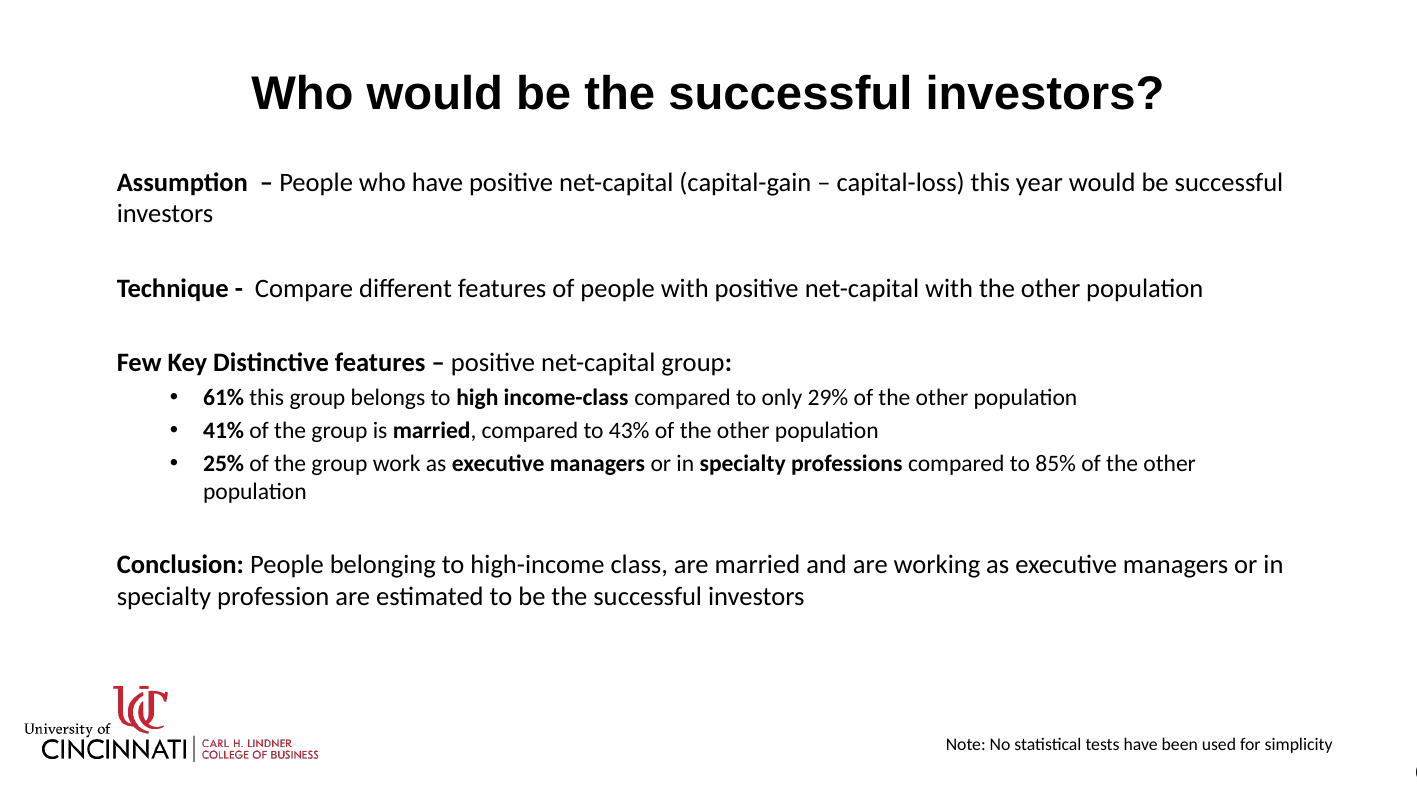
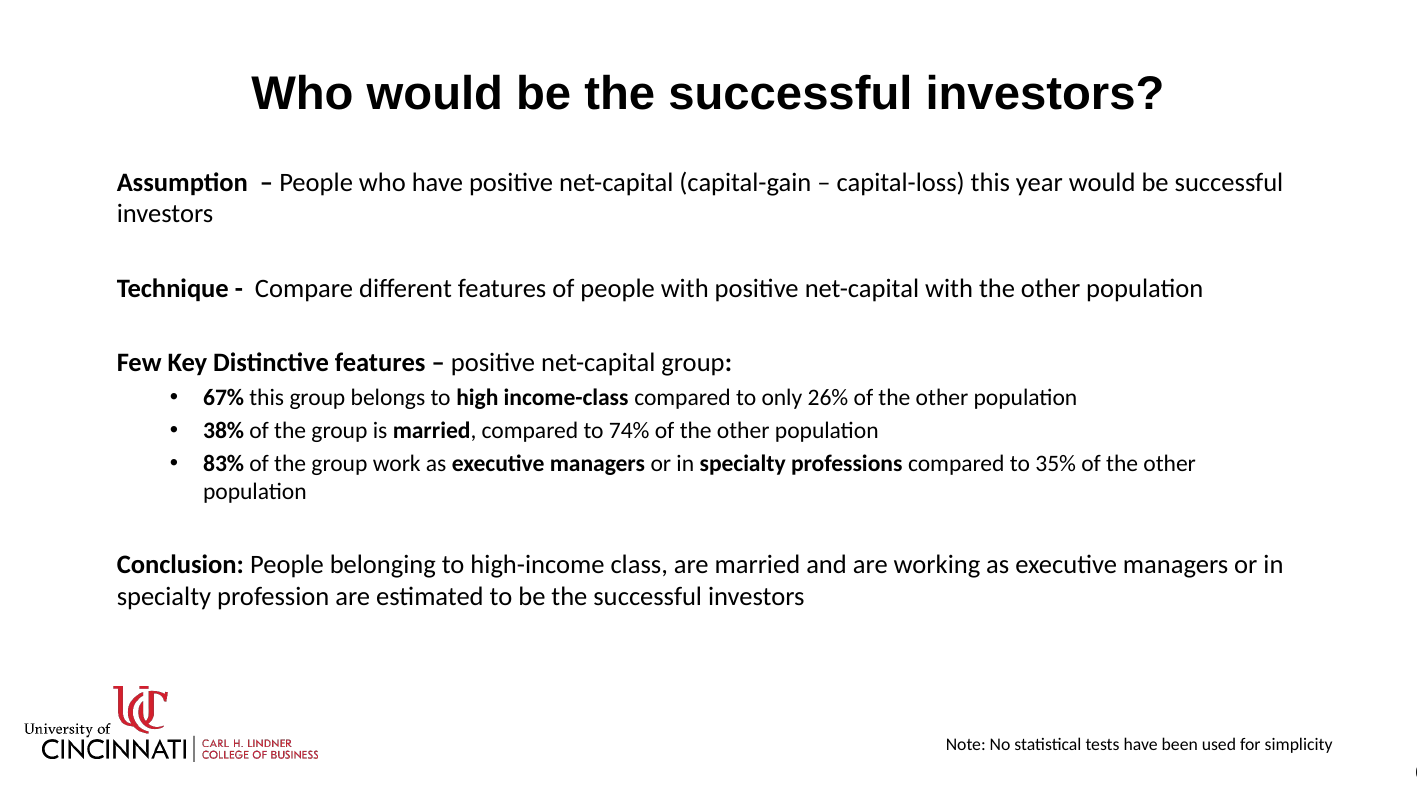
61%: 61% -> 67%
29%: 29% -> 26%
41%: 41% -> 38%
43%: 43% -> 74%
25%: 25% -> 83%
85%: 85% -> 35%
